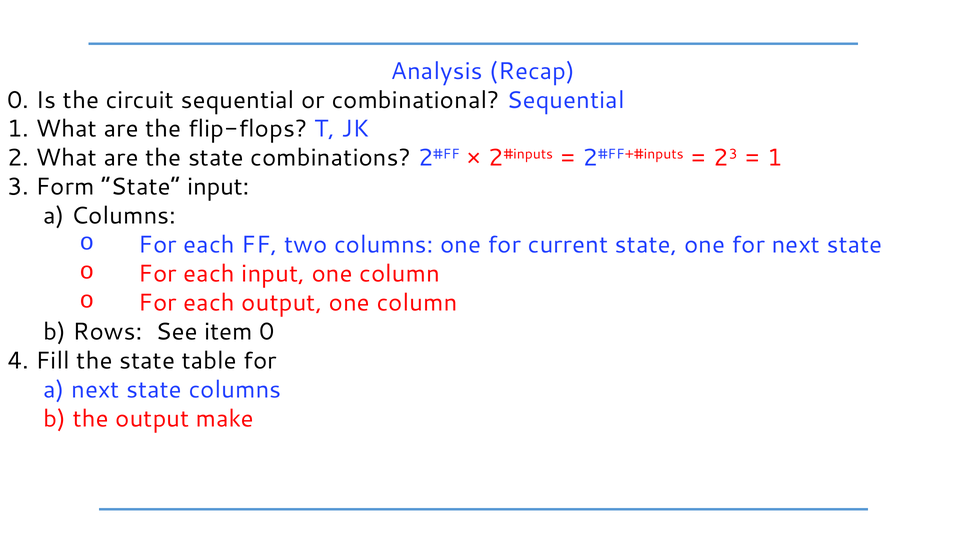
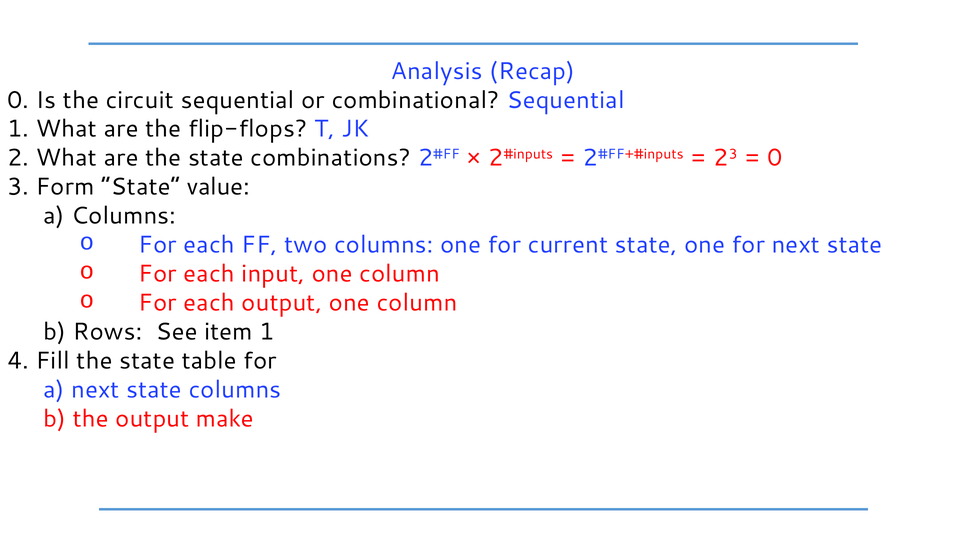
1 at (775, 158): 1 -> 0
State input: input -> value
item 0: 0 -> 1
